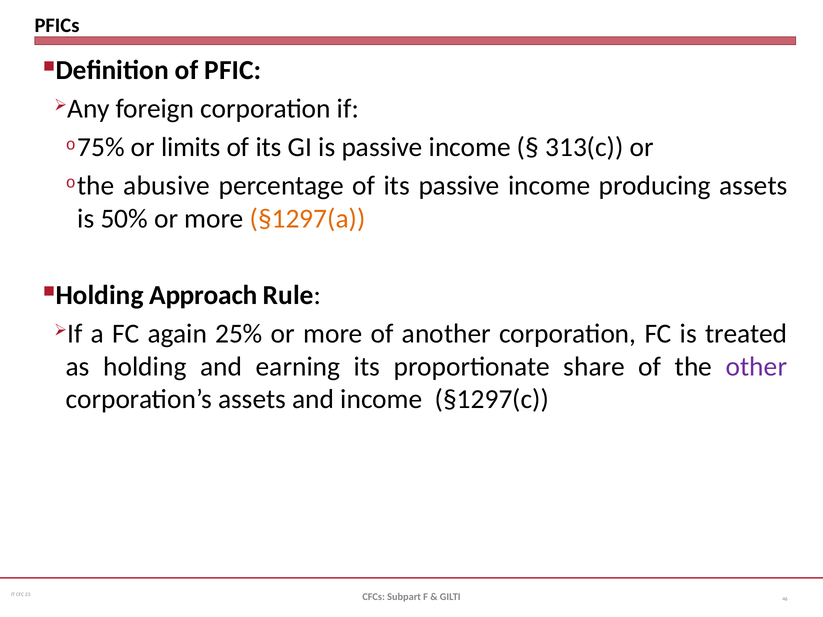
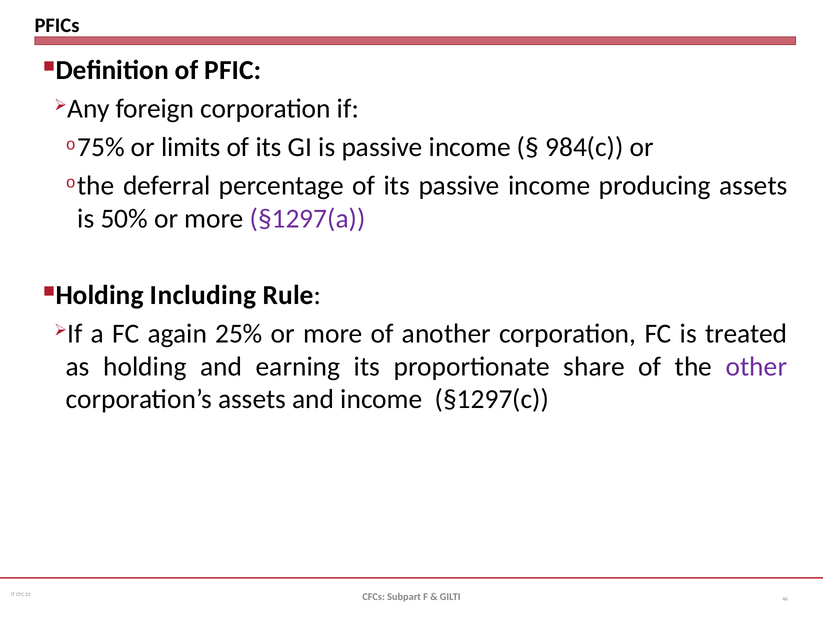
313(c: 313(c -> 984(c
abusive: abusive -> deferral
§1297(a colour: orange -> purple
Approach: Approach -> Including
